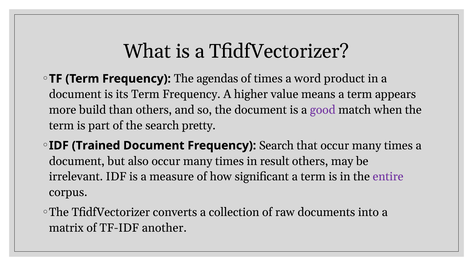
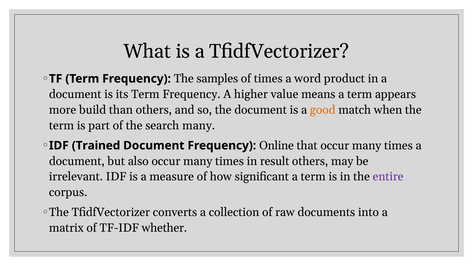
agendas: agendas -> samples
good colour: purple -> orange
search pretty: pretty -> many
Frequency Search: Search -> Online
another: another -> whether
